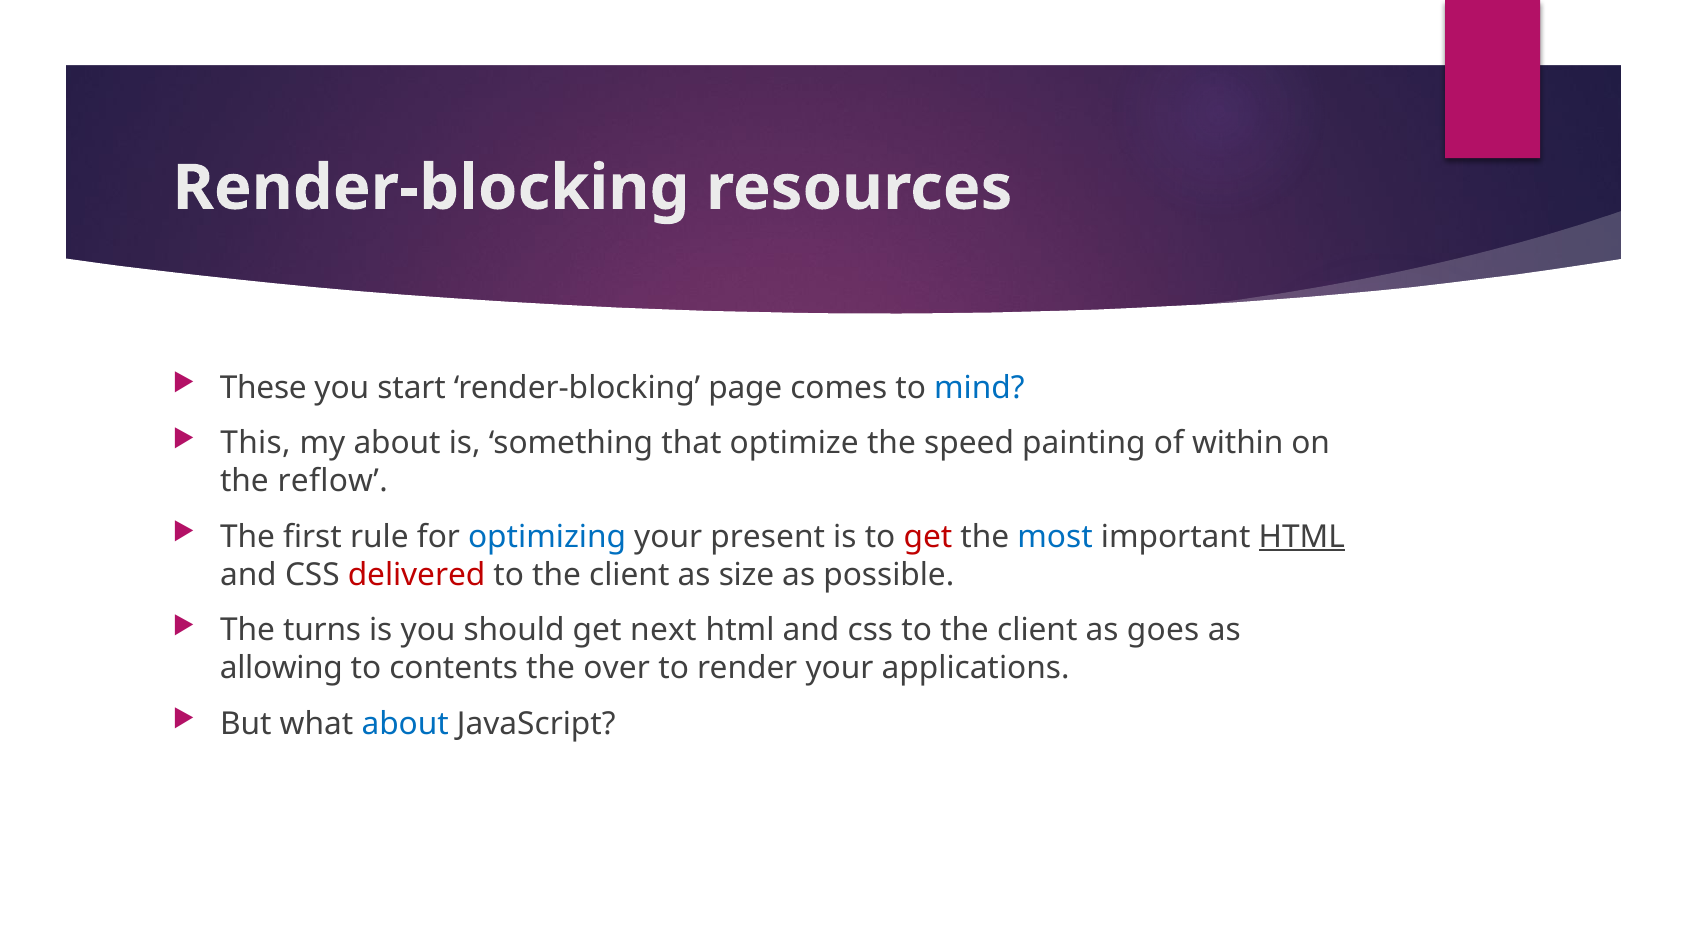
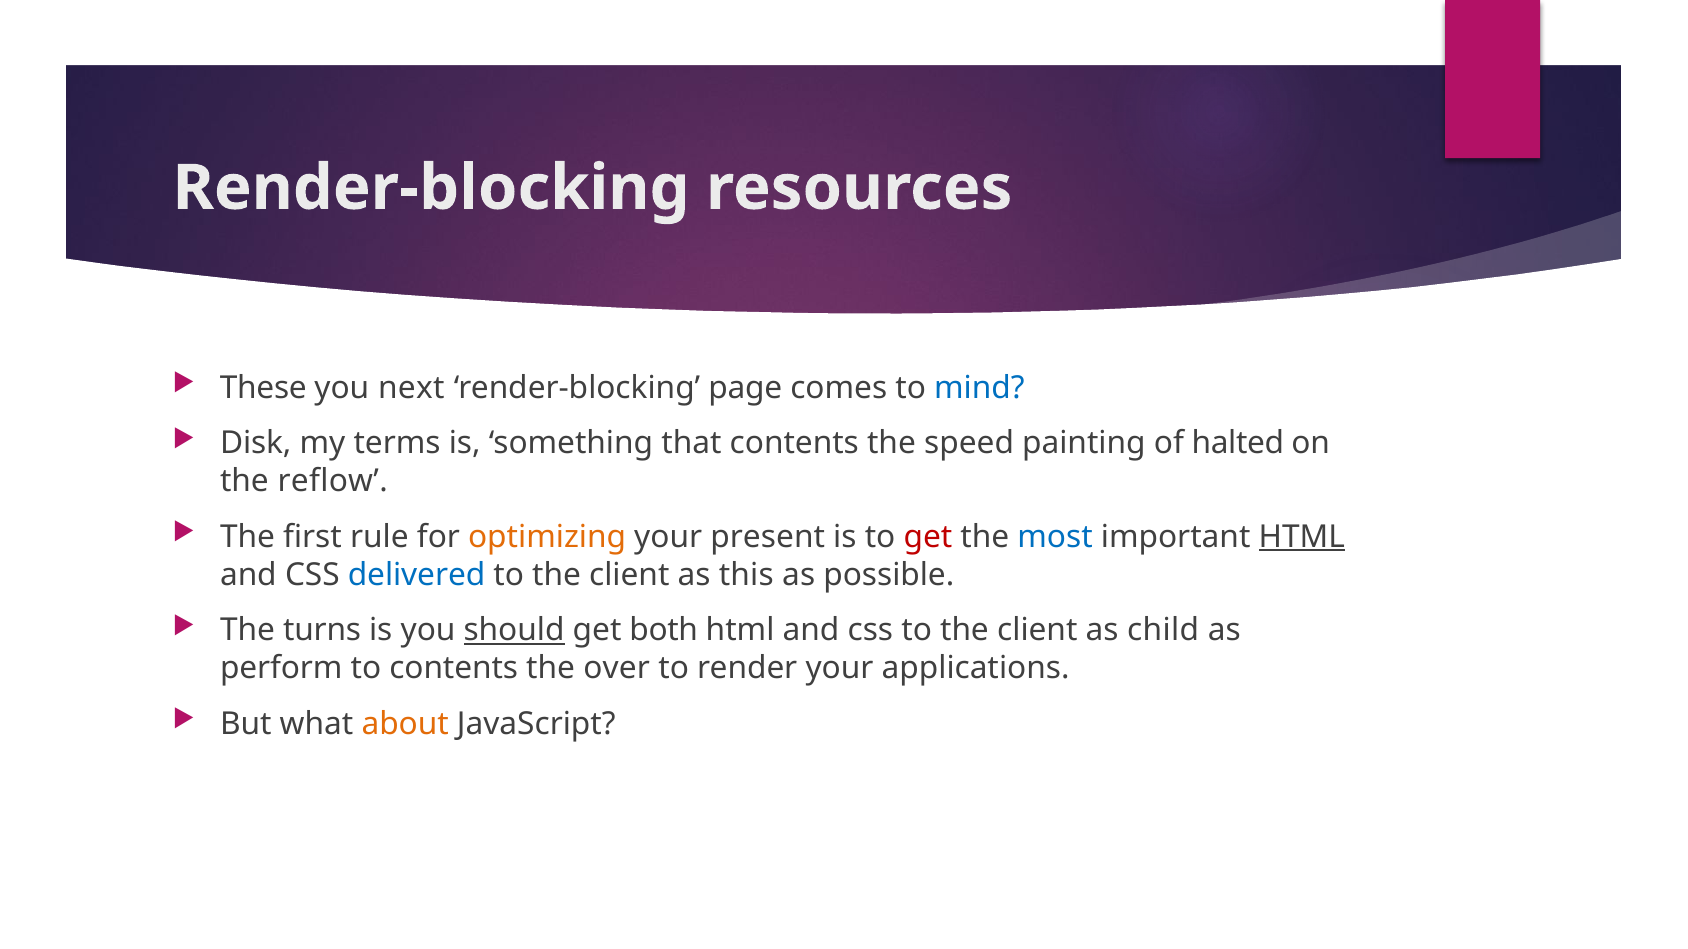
start: start -> next
This: This -> Disk
my about: about -> terms
that optimize: optimize -> contents
within: within -> halted
optimizing colour: blue -> orange
delivered colour: red -> blue
size: size -> this
should underline: none -> present
next: next -> both
goes: goes -> child
allowing: allowing -> perform
about at (405, 724) colour: blue -> orange
